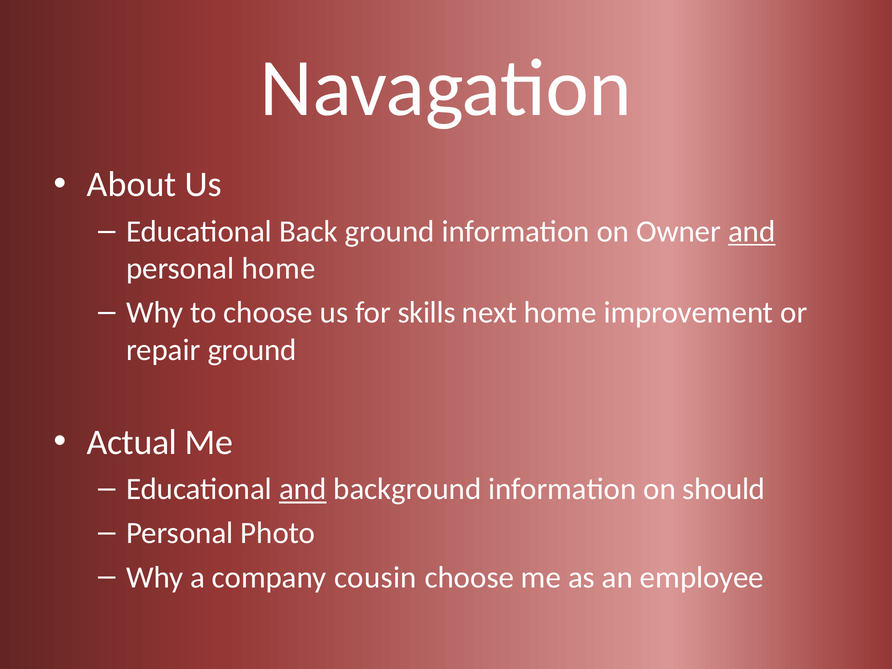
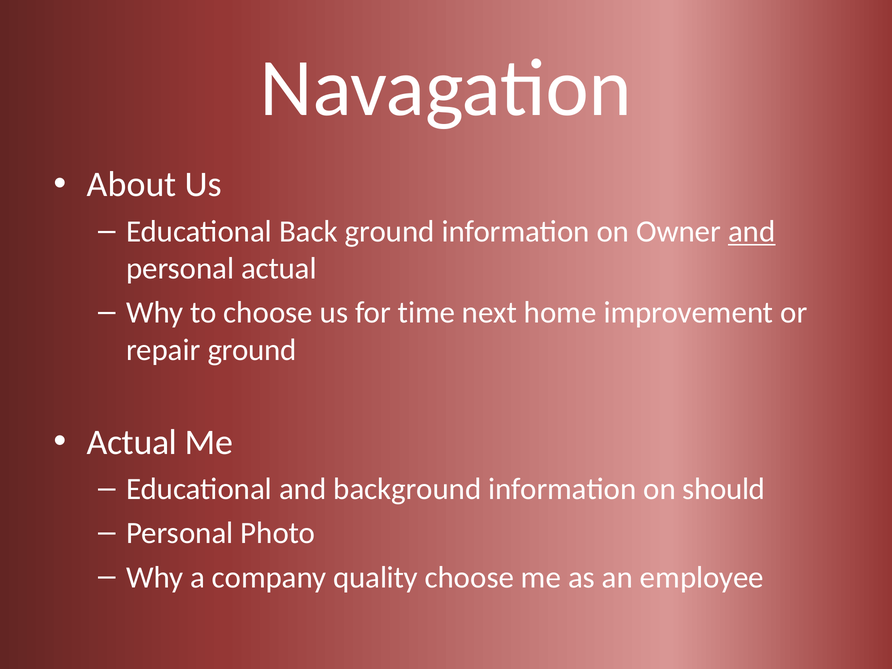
personal home: home -> actual
skills: skills -> time
and at (303, 489) underline: present -> none
cousin: cousin -> quality
